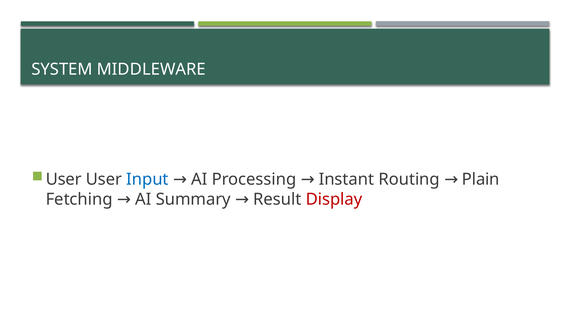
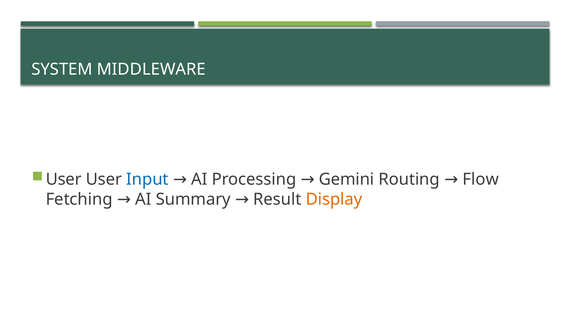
Instant: Instant -> Gemini
Plain: Plain -> Flow
Display colour: red -> orange
